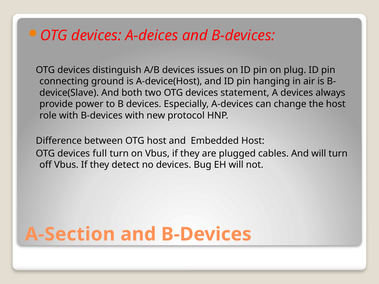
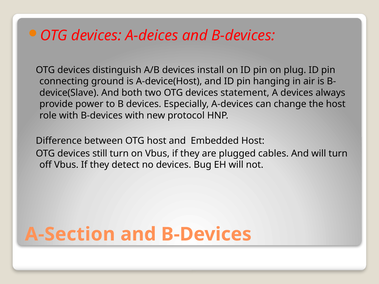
issues: issues -> install
full: full -> still
